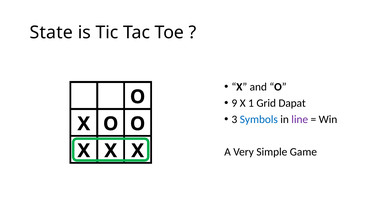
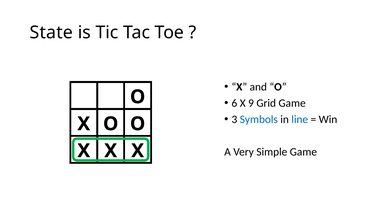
9: 9 -> 6
1: 1 -> 9
Grid Dapat: Dapat -> Game
line colour: purple -> blue
